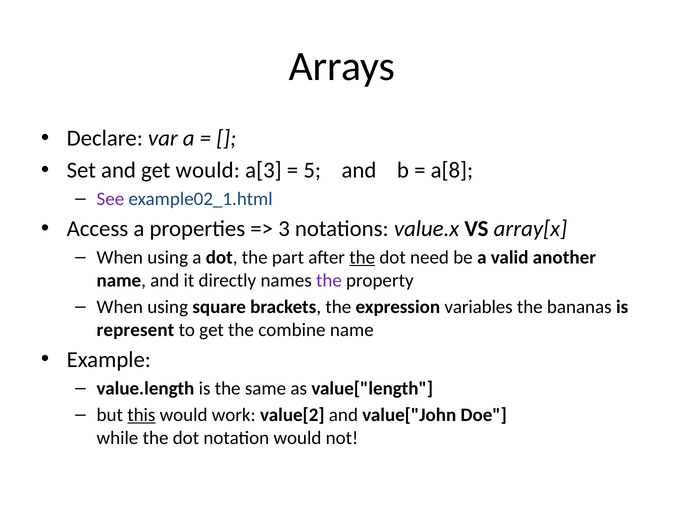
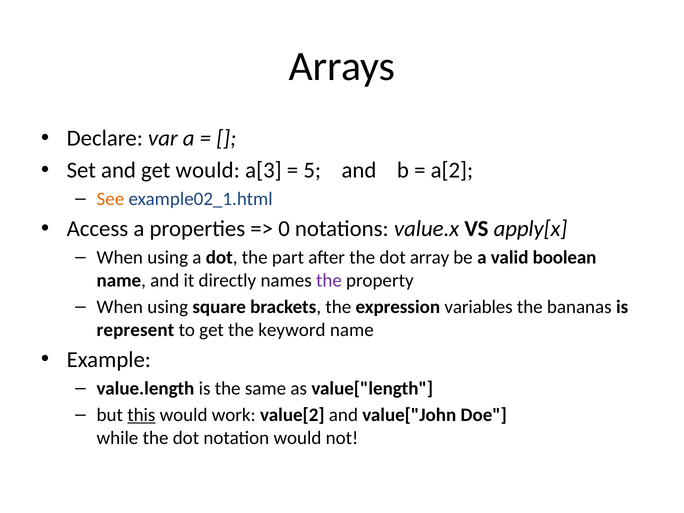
a[8: a[8 -> a[2
See colour: purple -> orange
3: 3 -> 0
array[x: array[x -> apply[x
the at (362, 257) underline: present -> none
need: need -> array
another: another -> boolean
combine: combine -> keyword
